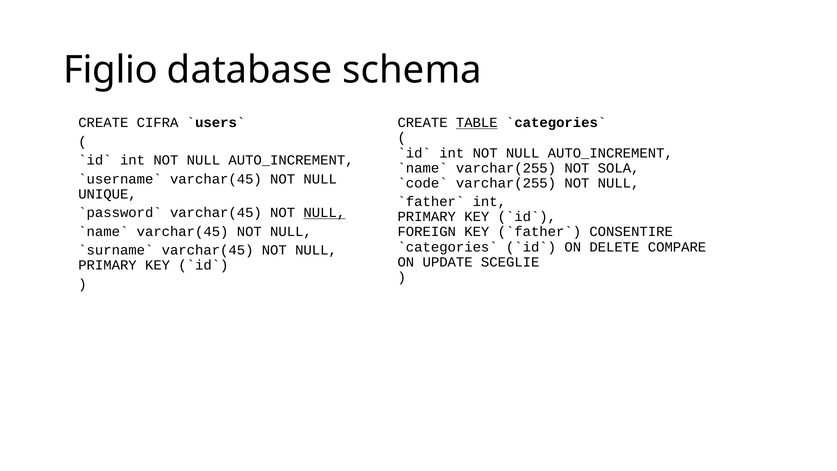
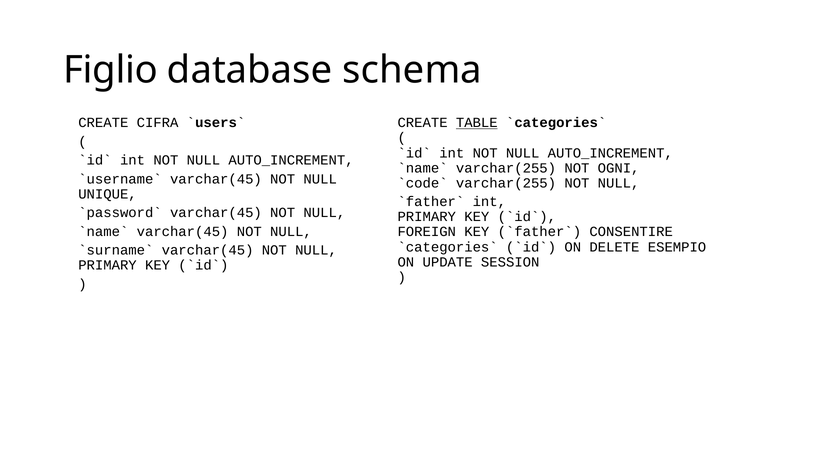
SOLA: SOLA -> OGNI
NULL at (324, 213) underline: present -> none
COMPARE: COMPARE -> ESEMPIO
SCEGLIE: SCEGLIE -> SESSION
